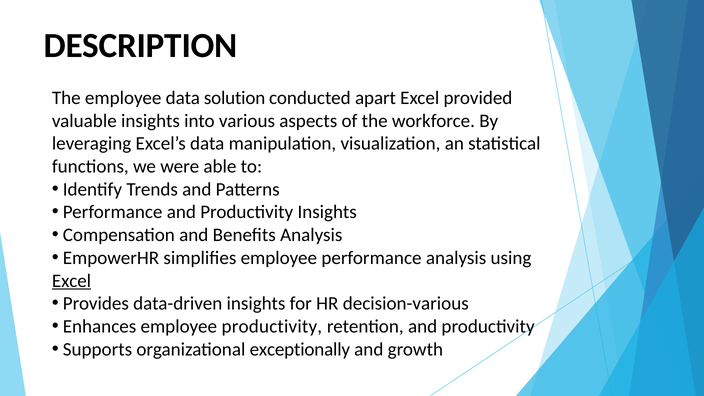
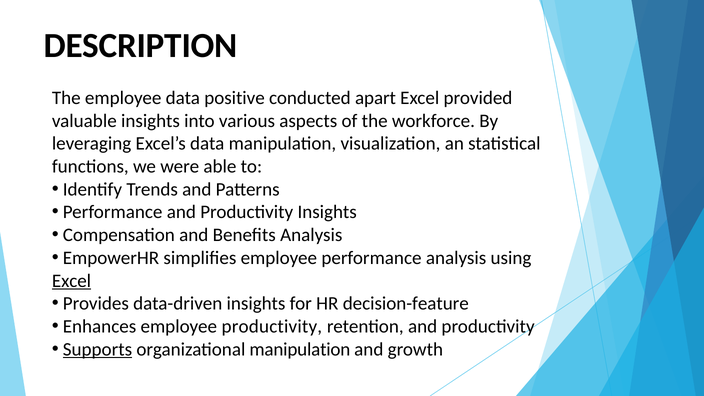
solution: solution -> positive
decision-various: decision-various -> decision-feature
Supports underline: none -> present
organizational exceptionally: exceptionally -> manipulation
